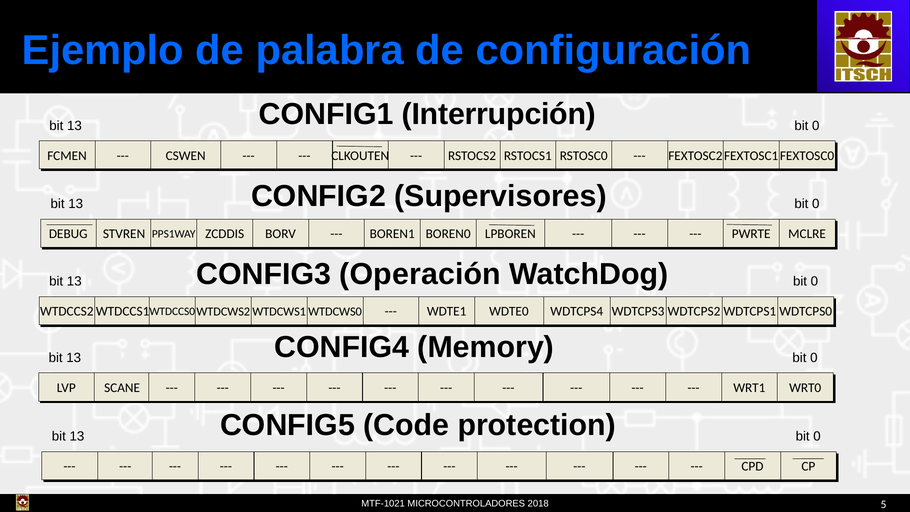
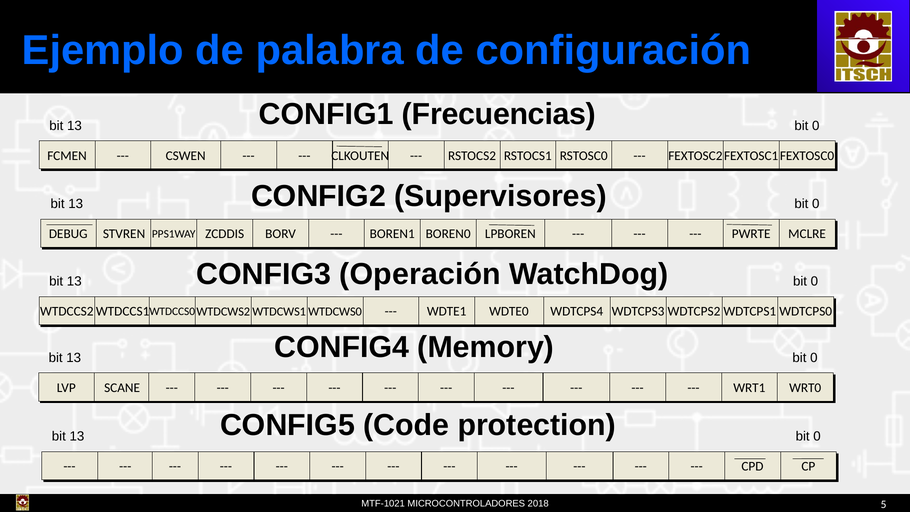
Interrupción: Interrupción -> Frecuencias
